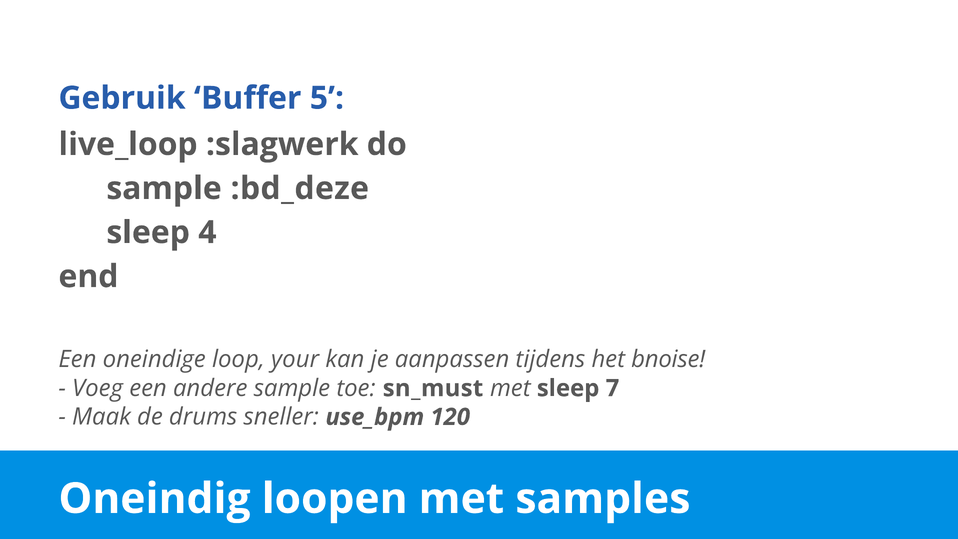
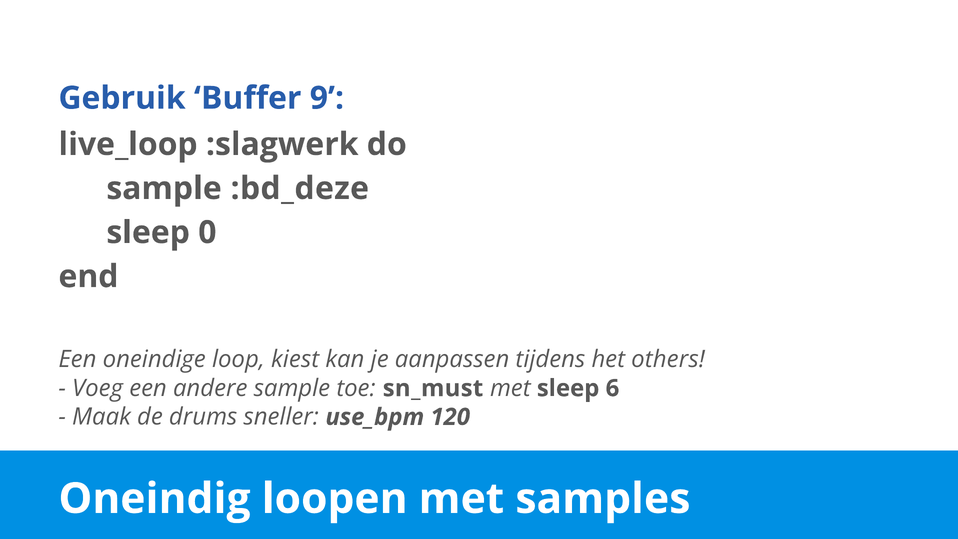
5: 5 -> 9
4: 4 -> 0
your: your -> kiest
bnoise: bnoise -> others
7: 7 -> 6
